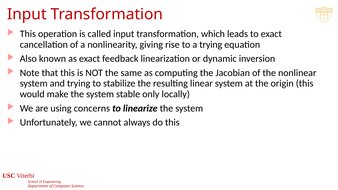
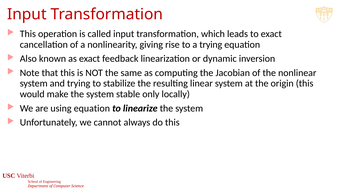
using concerns: concerns -> equation
